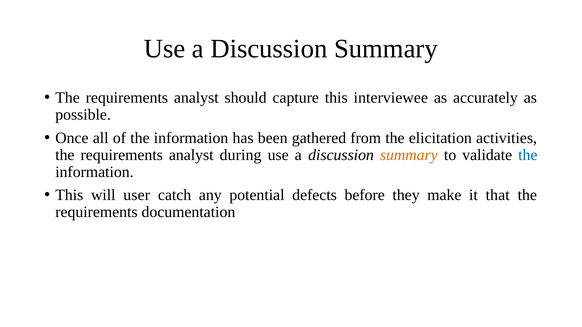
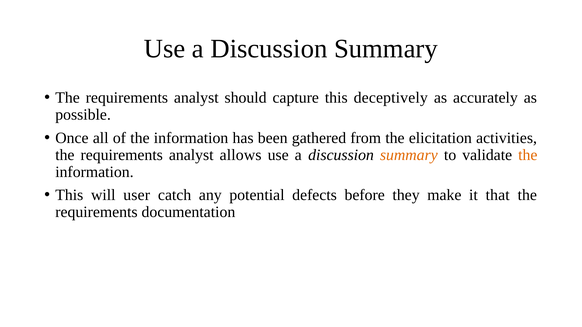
interviewee: interviewee -> deceptively
during: during -> allows
the at (528, 155) colour: blue -> orange
